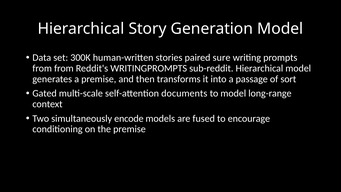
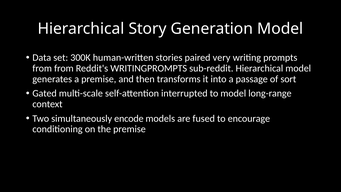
sure: sure -> very
documents: documents -> interrupted
